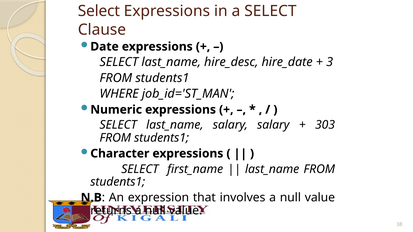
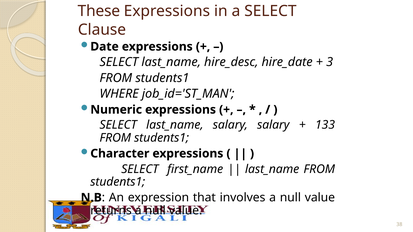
Select at (99, 11): Select -> These
303: 303 -> 133
